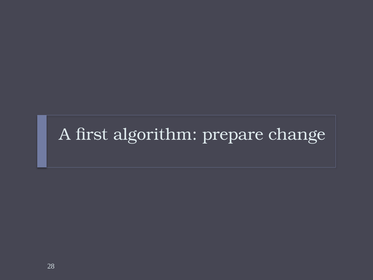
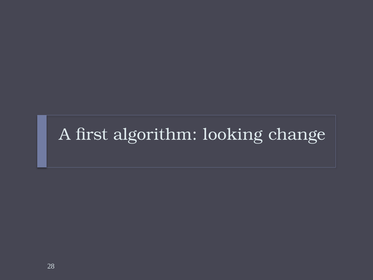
prepare: prepare -> looking
